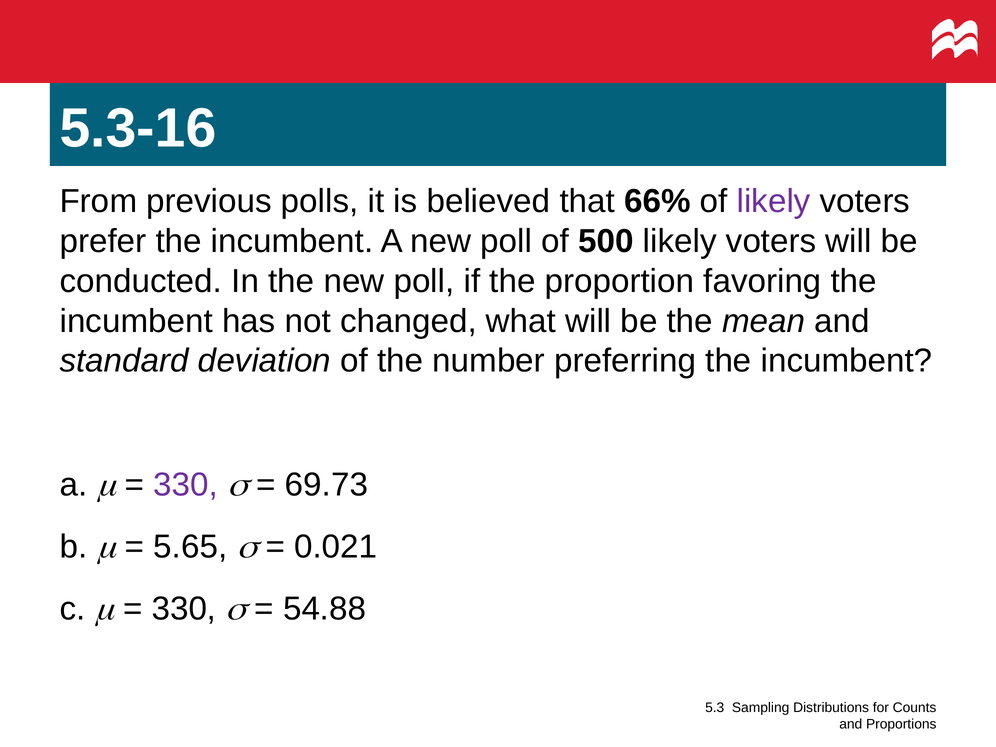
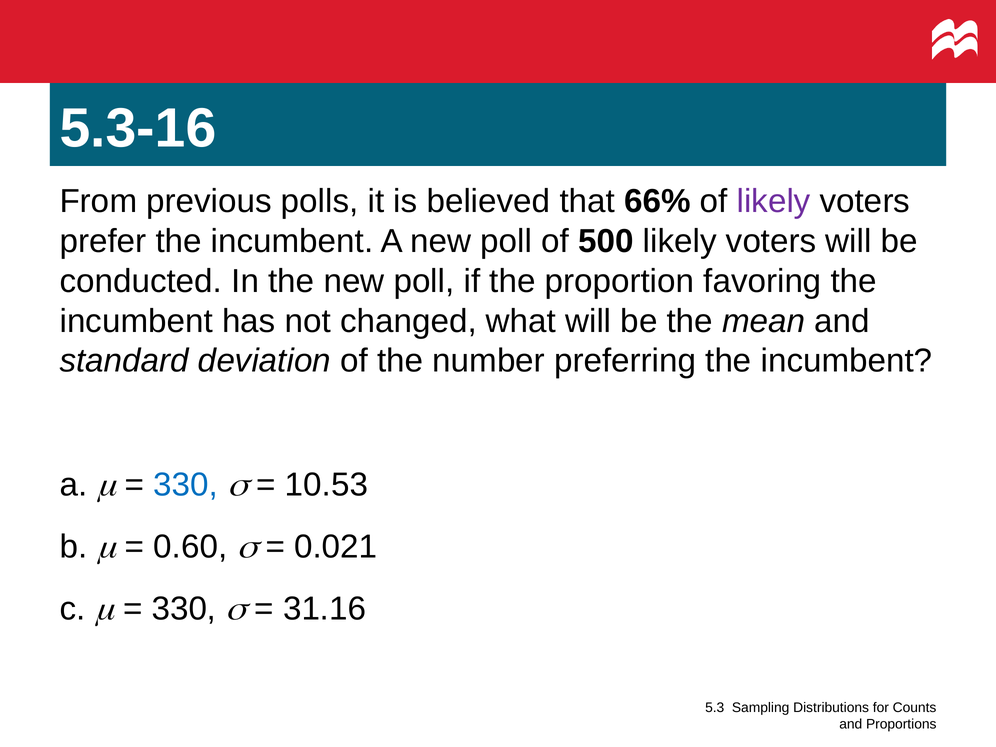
330 at (186, 485) colour: purple -> blue
69.73: 69.73 -> 10.53
5.65: 5.65 -> 0.60
54.88: 54.88 -> 31.16
